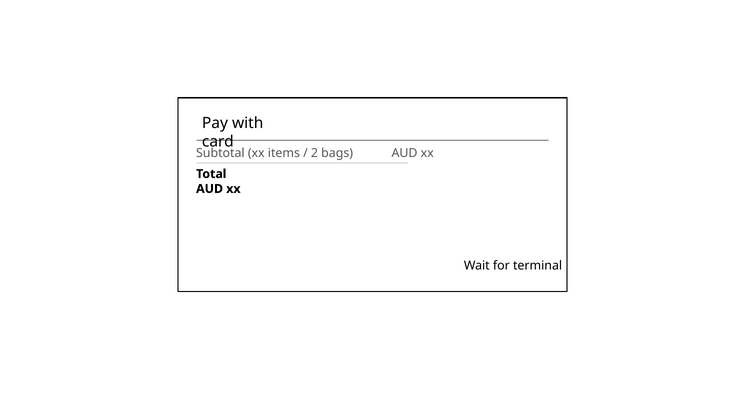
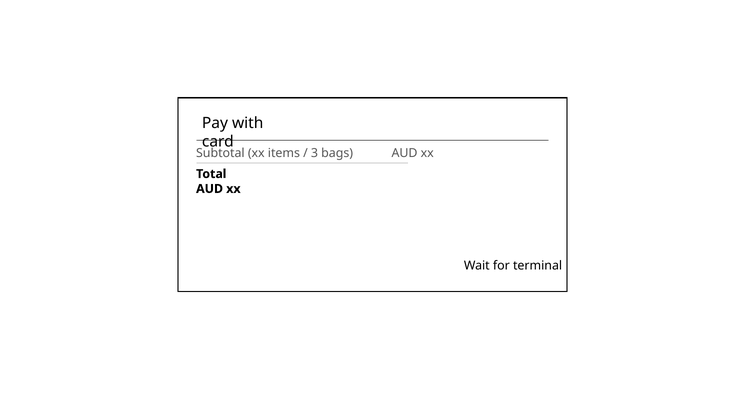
2: 2 -> 3
